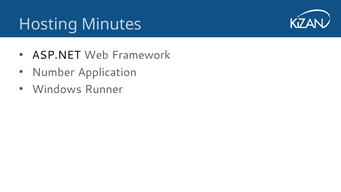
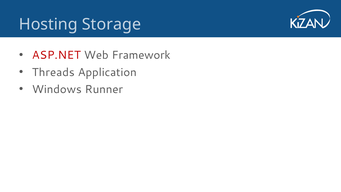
Minutes: Minutes -> Storage
ASP.NET colour: black -> red
Number: Number -> Threads
